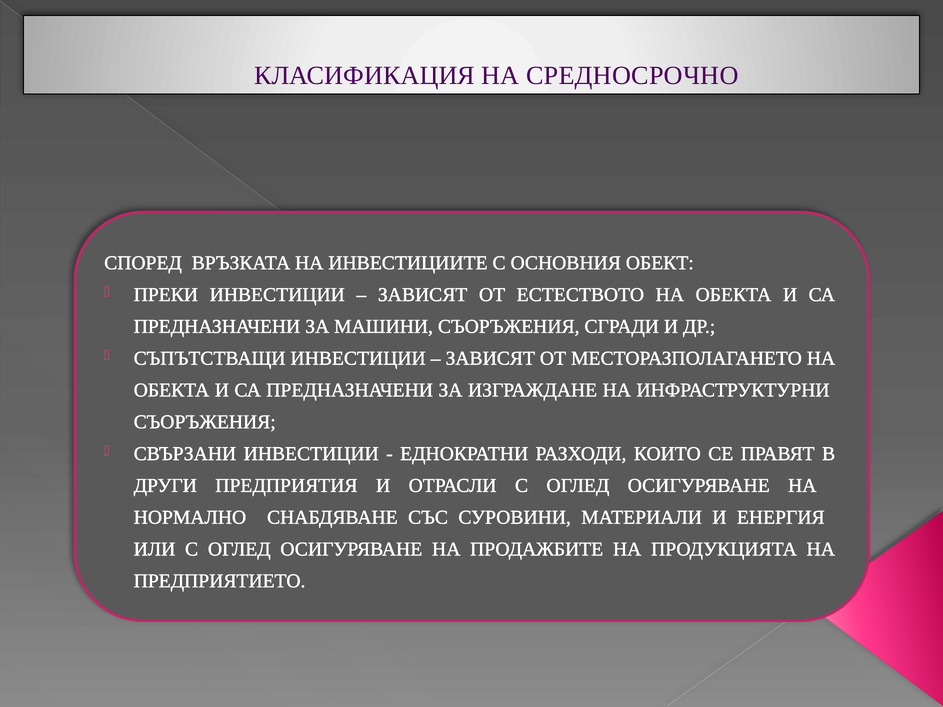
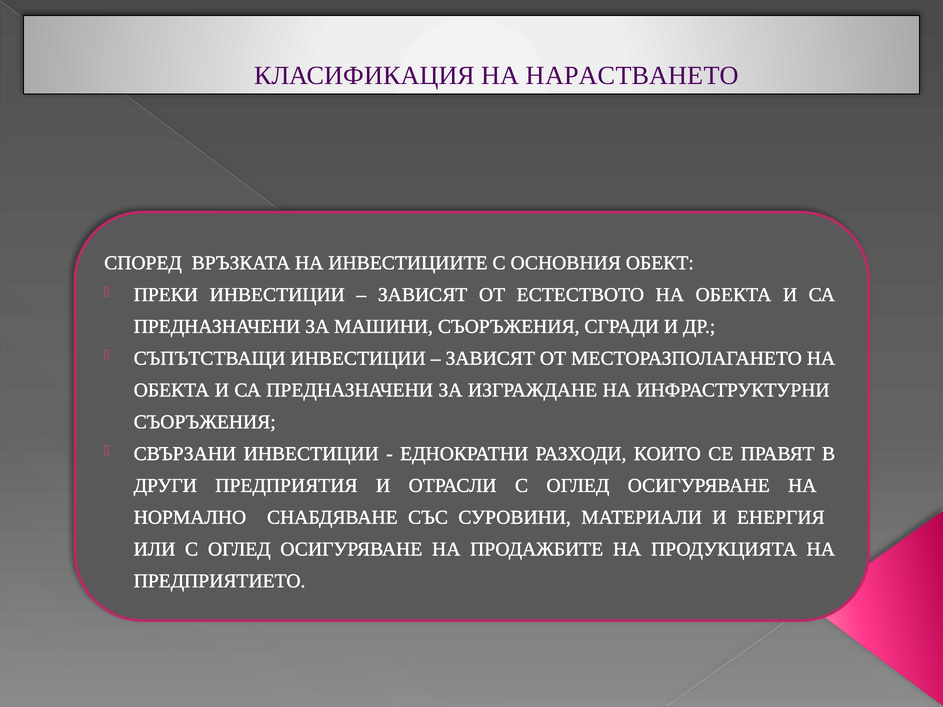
СРЕДНОСРОЧНО: СРЕДНОСРОЧНО -> НАРАСТВАНЕТО
